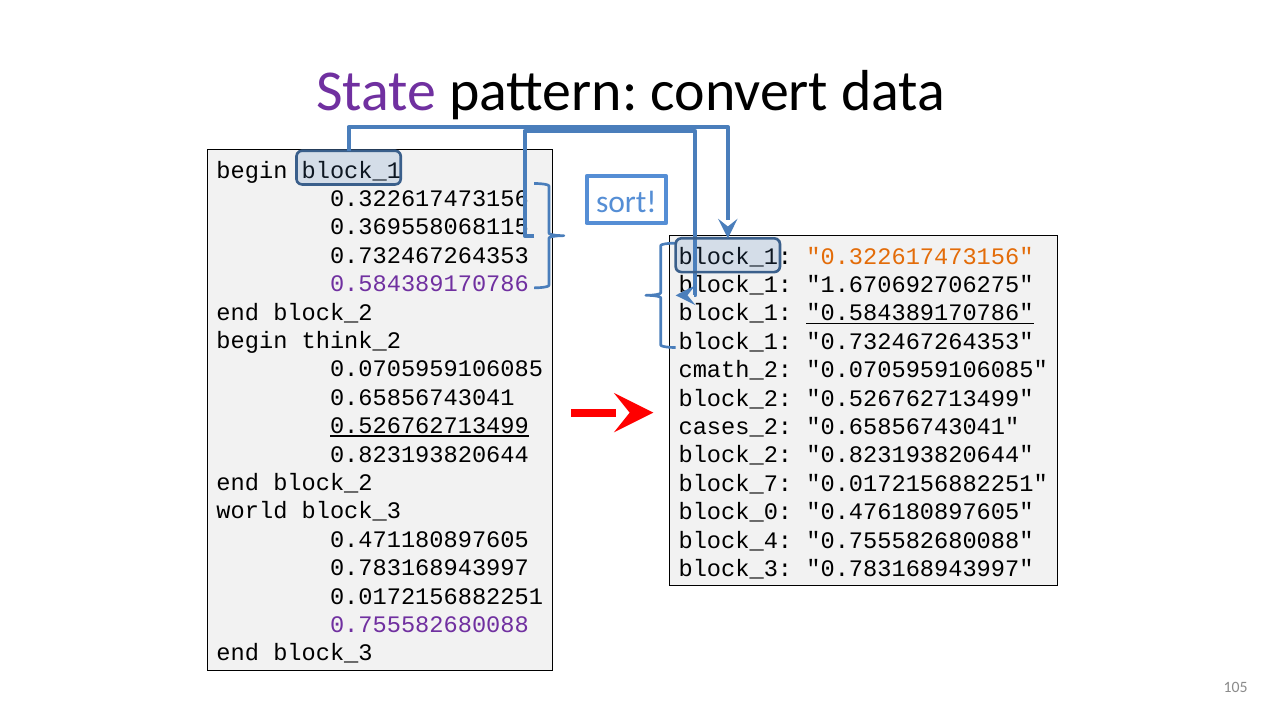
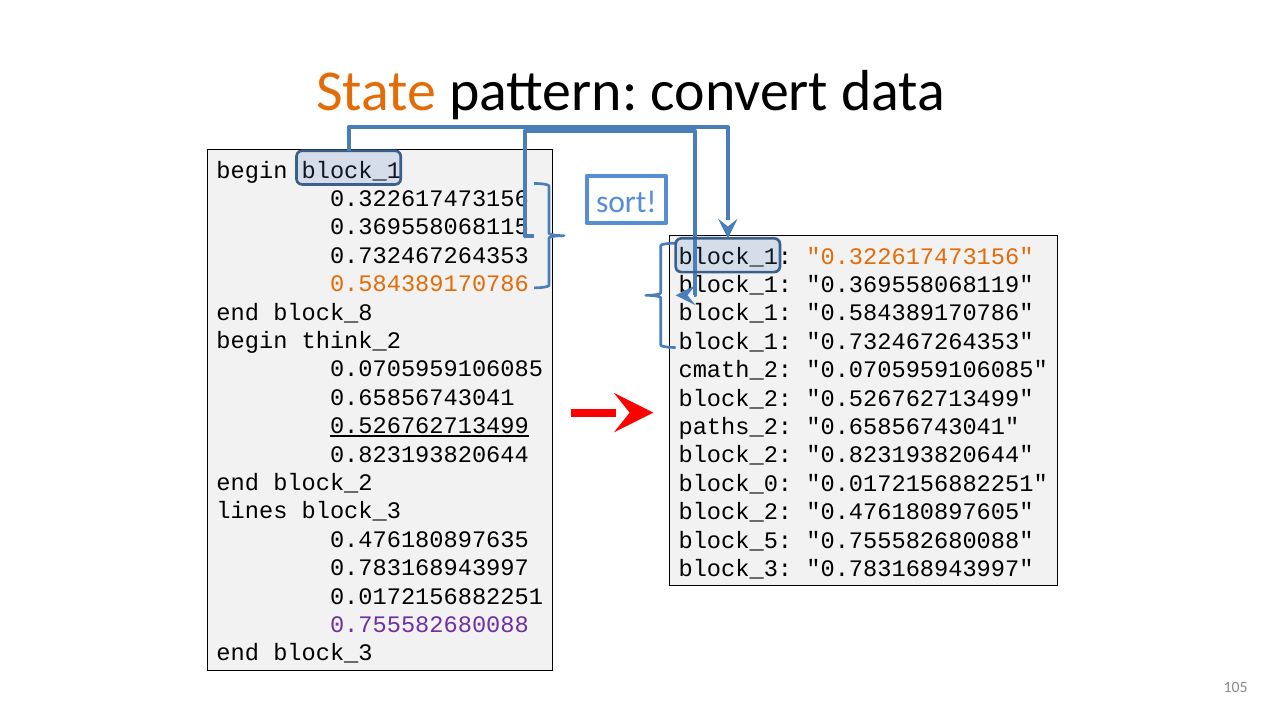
State colour: purple -> orange
0.584389170786 at (429, 284) colour: purple -> orange
1.670692706275: 1.670692706275 -> 0.369558068119
block_2 at (323, 312): block_2 -> block_8
0.584389170786 at (920, 313) underline: present -> none
cases_2: cases_2 -> paths_2
block_7: block_7 -> block_0
world: world -> lines
block_0 at (735, 512): block_0 -> block_2
0.471180897605: 0.471180897605 -> 0.476180897635
block_4: block_4 -> block_5
